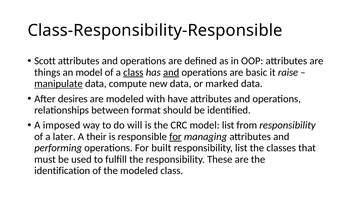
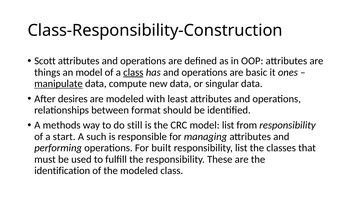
Class-Responsibility-Responsible: Class-Responsibility-Responsible -> Class-Responsibility-Construction
and at (171, 72) underline: present -> none
raise: raise -> ones
marked: marked -> singular
have: have -> least
imposed: imposed -> methods
will: will -> still
later: later -> start
their: their -> such
for at (175, 137) underline: present -> none
